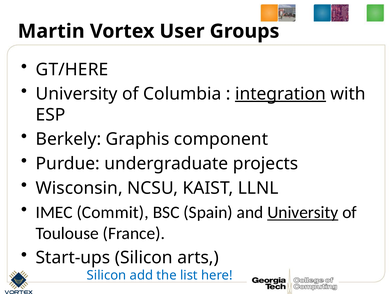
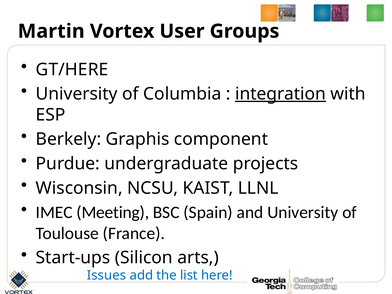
Commit: Commit -> Meeting
University at (303, 212) underline: present -> none
Silicon at (106, 275): Silicon -> Issues
